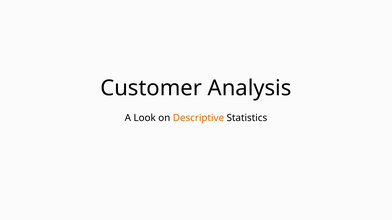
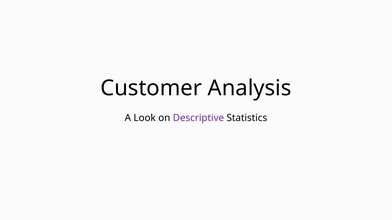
Descriptive colour: orange -> purple
